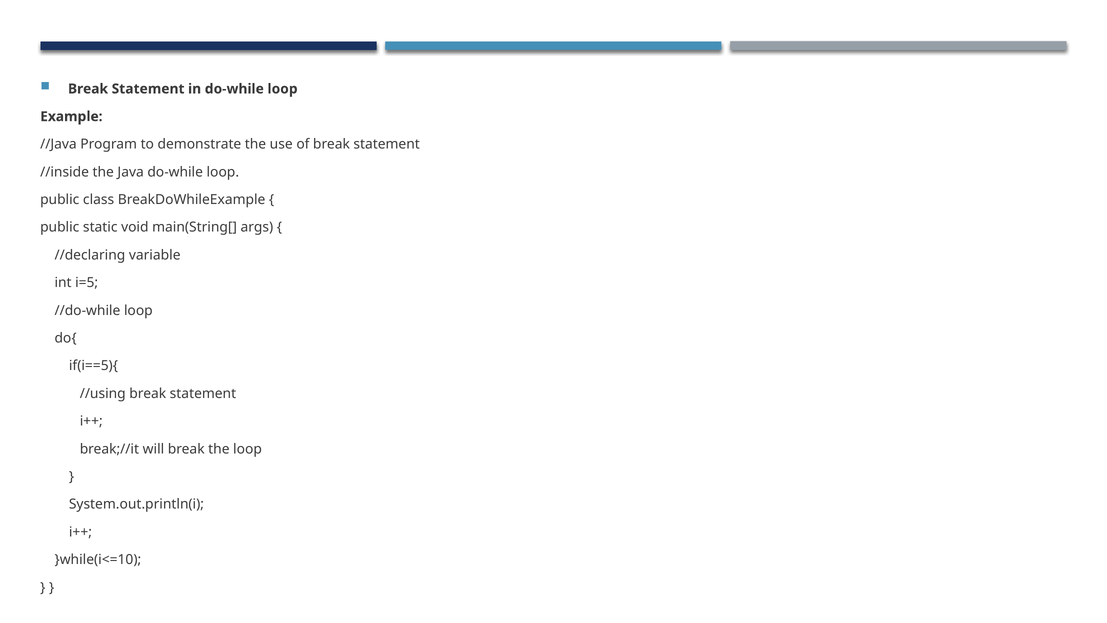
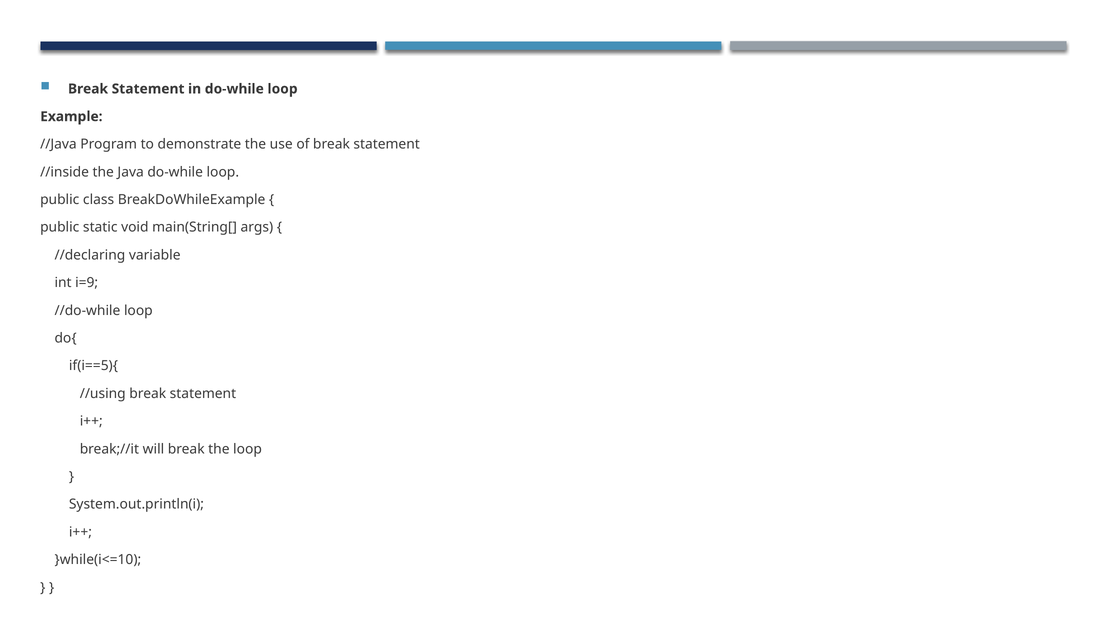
i=5: i=5 -> i=9
